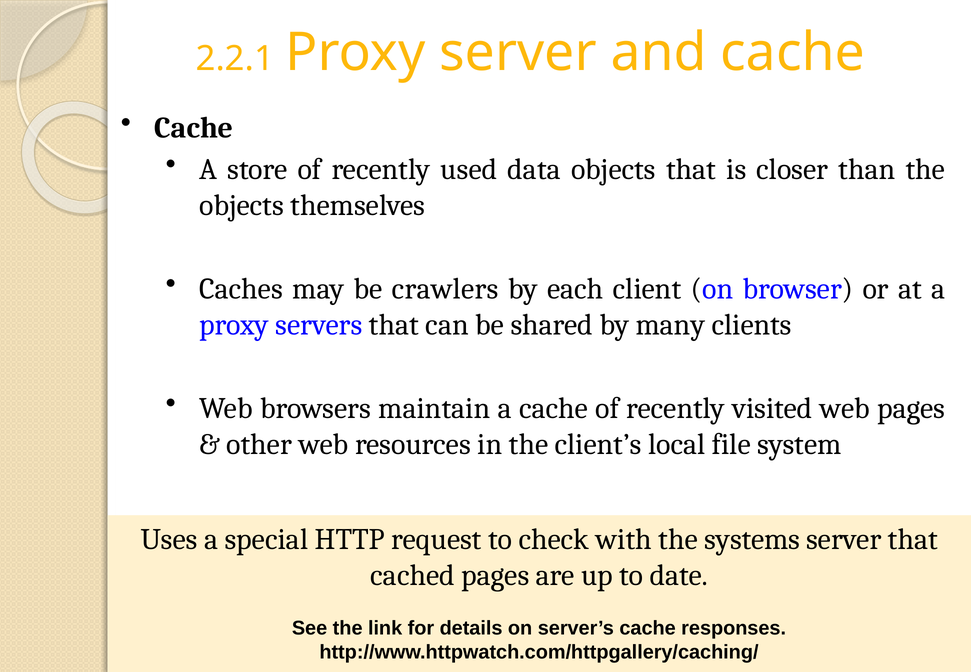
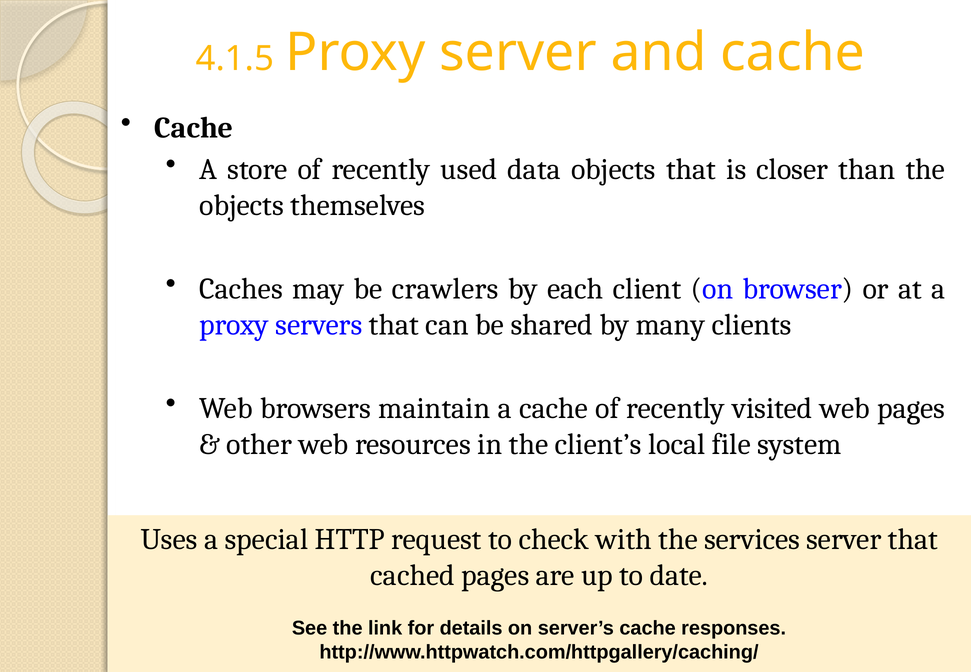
2.2.1: 2.2.1 -> 4.1.5
systems: systems -> services
